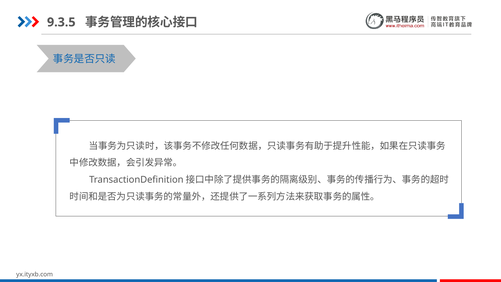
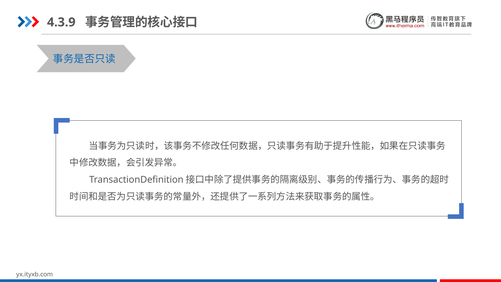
9.3.5: 9.3.5 -> 4.3.9
